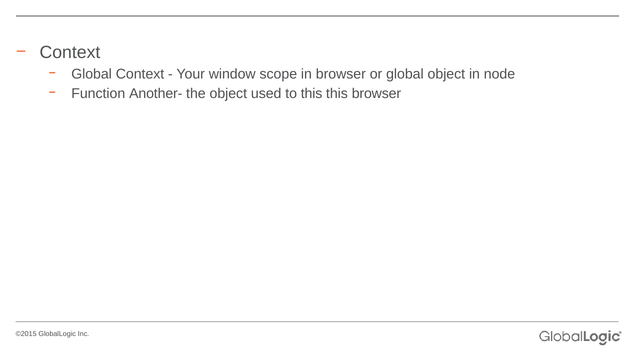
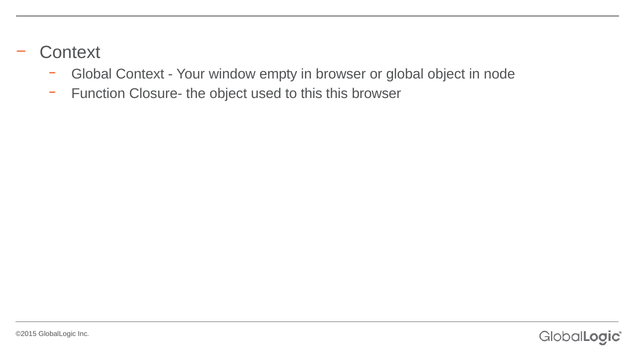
scope: scope -> empty
Another-: Another- -> Closure-
